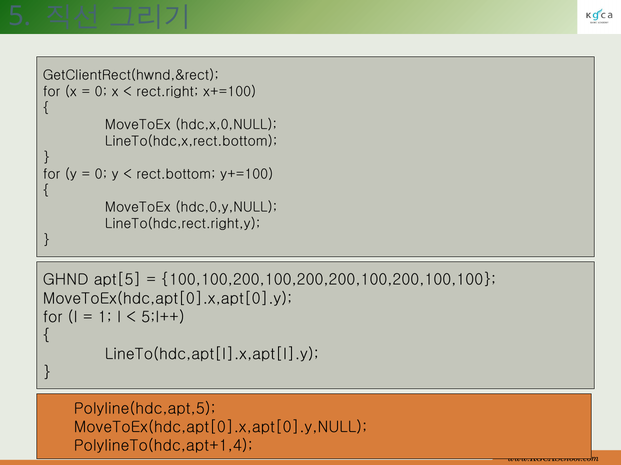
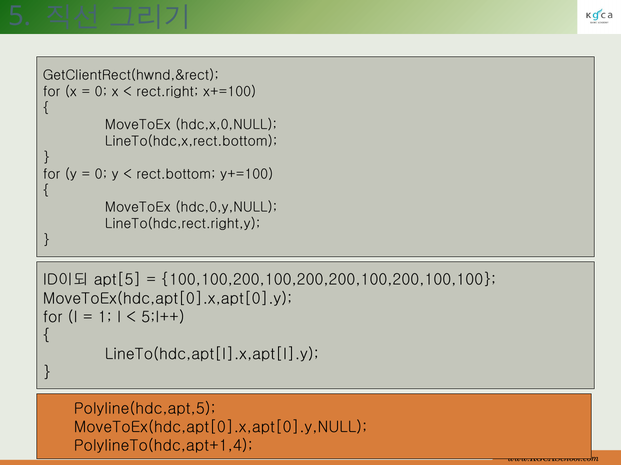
GHND: GHND -> ID이되
